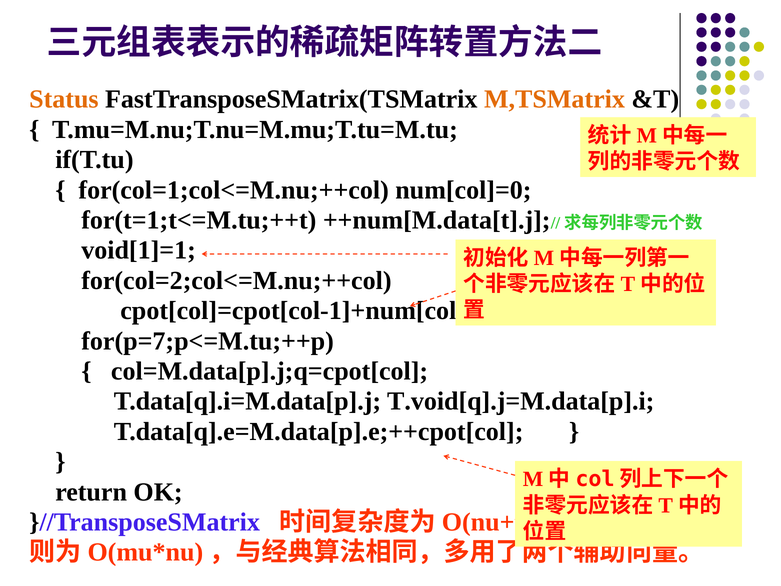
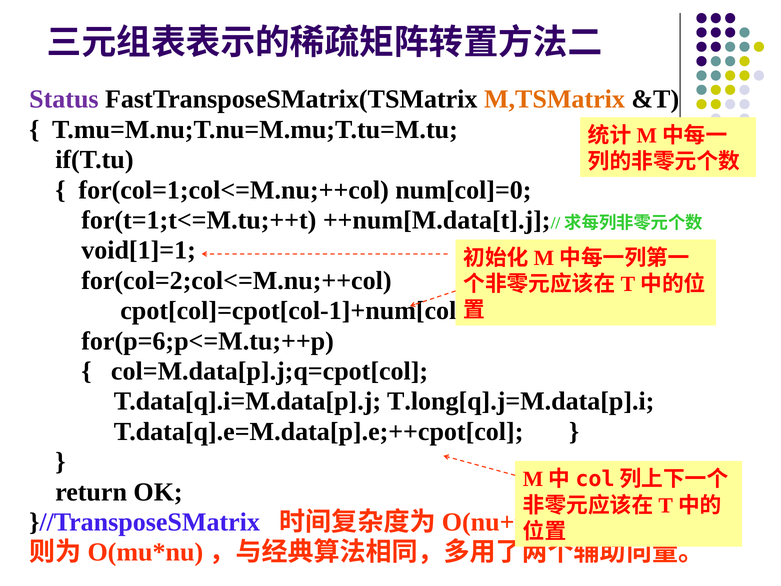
Status colour: orange -> purple
for(p=7;p<=M.tu;++p: for(p=7;p<=M.tu;++p -> for(p=6;p<=M.tu;++p
T.void[q].j=M.data[p].i: T.void[q].j=M.data[p].i -> T.long[q].j=M.data[p].i
